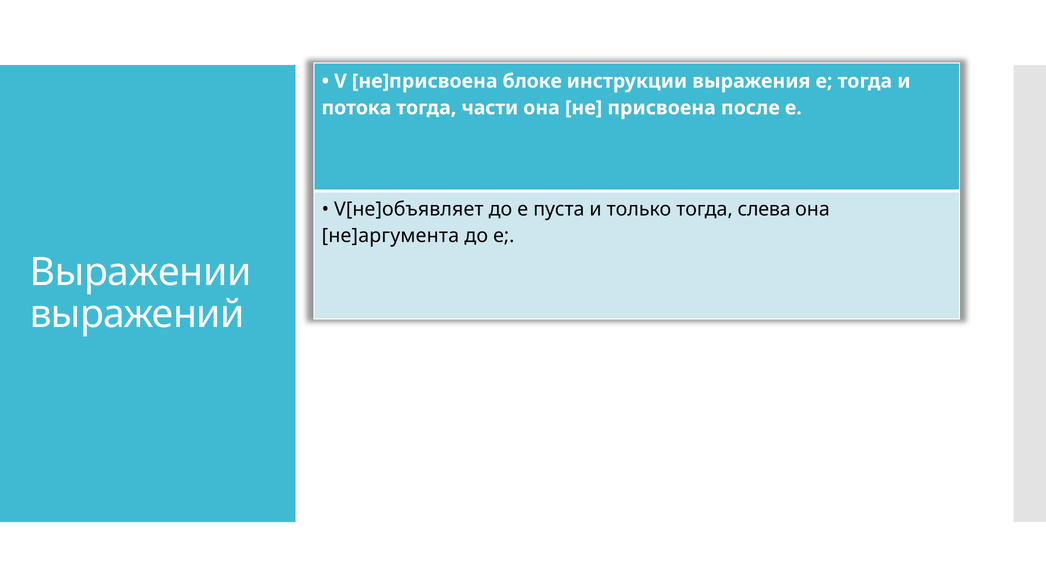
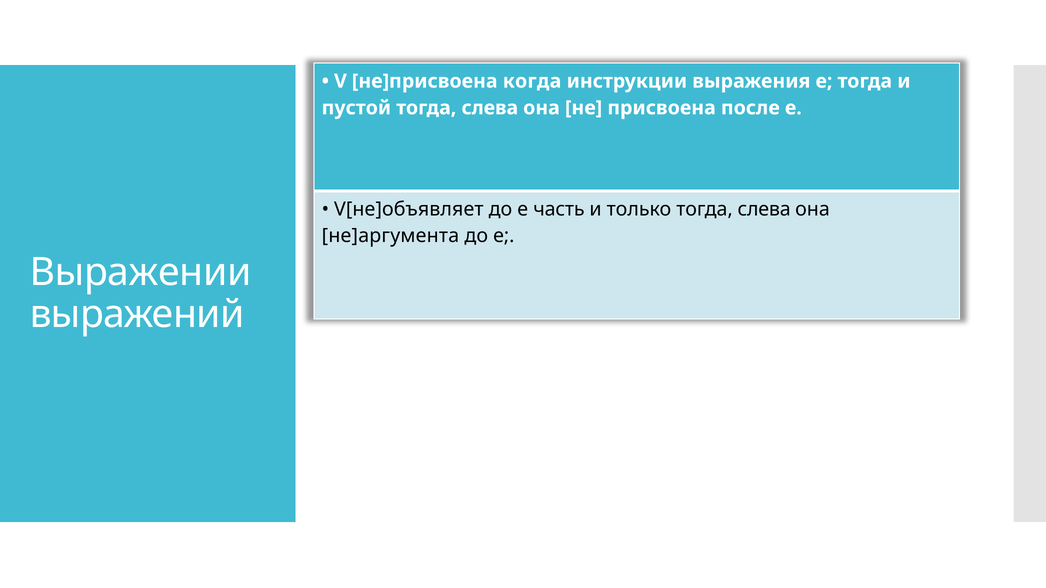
блоке: блоке -> когда
потока: потока -> пустой
части at (490, 108): части -> слева
пуста: пуста -> часть
